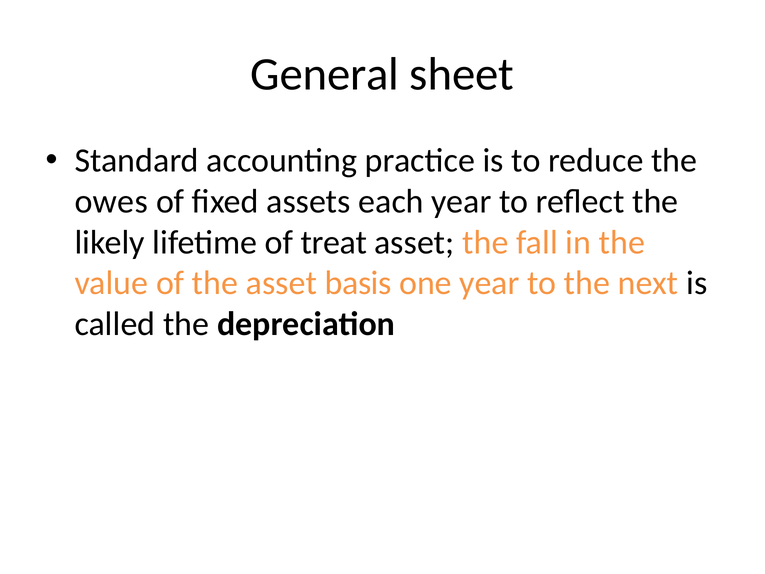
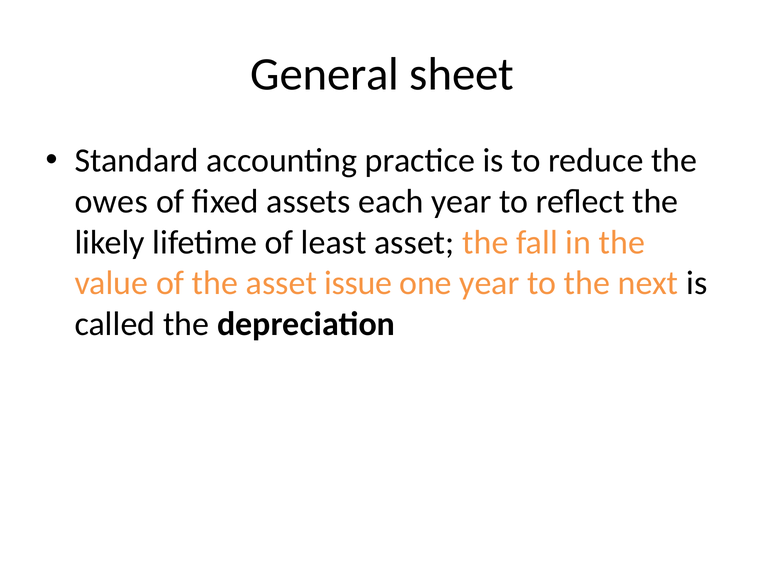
treat: treat -> least
basis: basis -> issue
